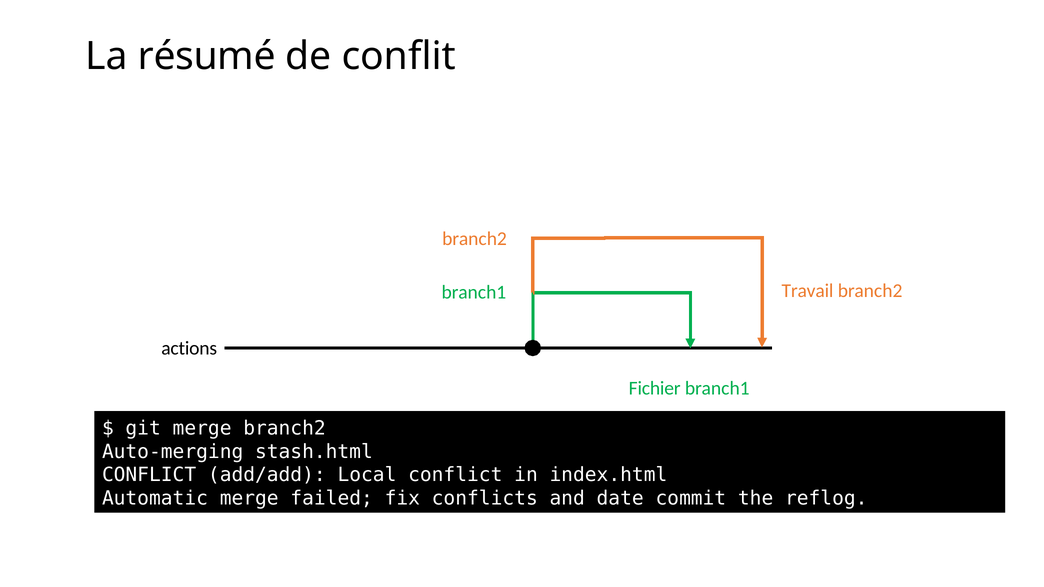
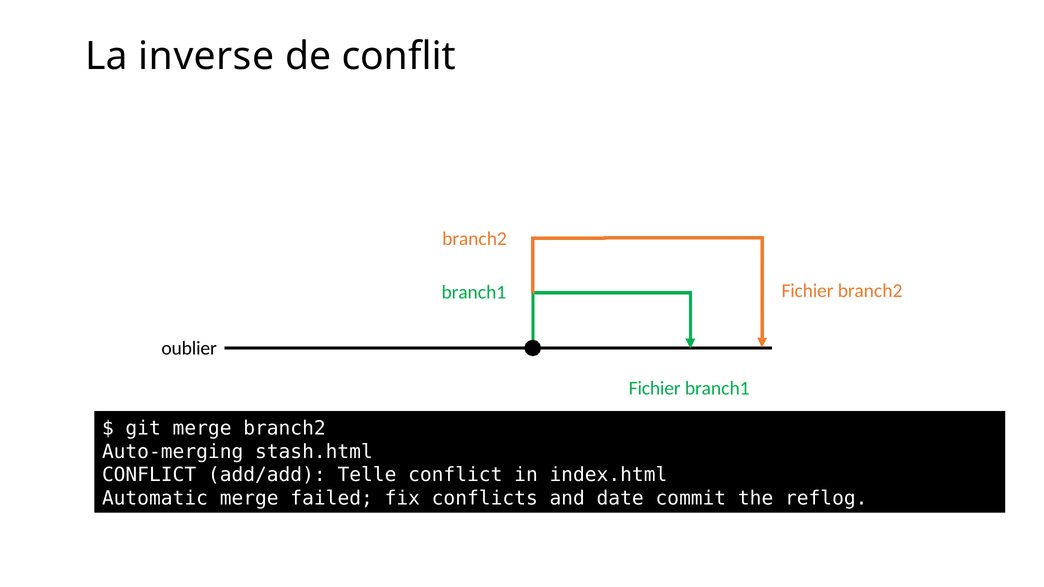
résumé: résumé -> inverse
Travail at (807, 291): Travail -> Fichier
actions: actions -> oublier
Local: Local -> Telle
